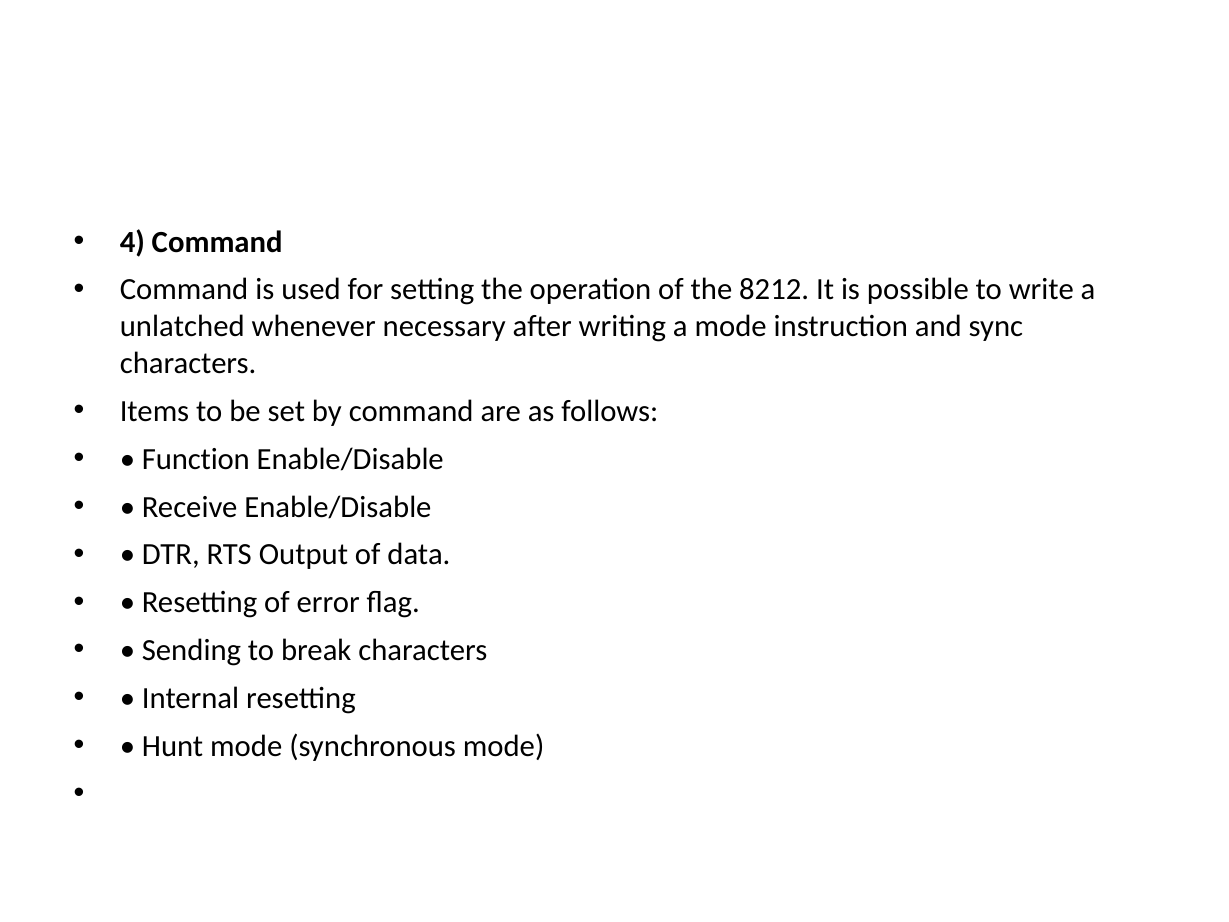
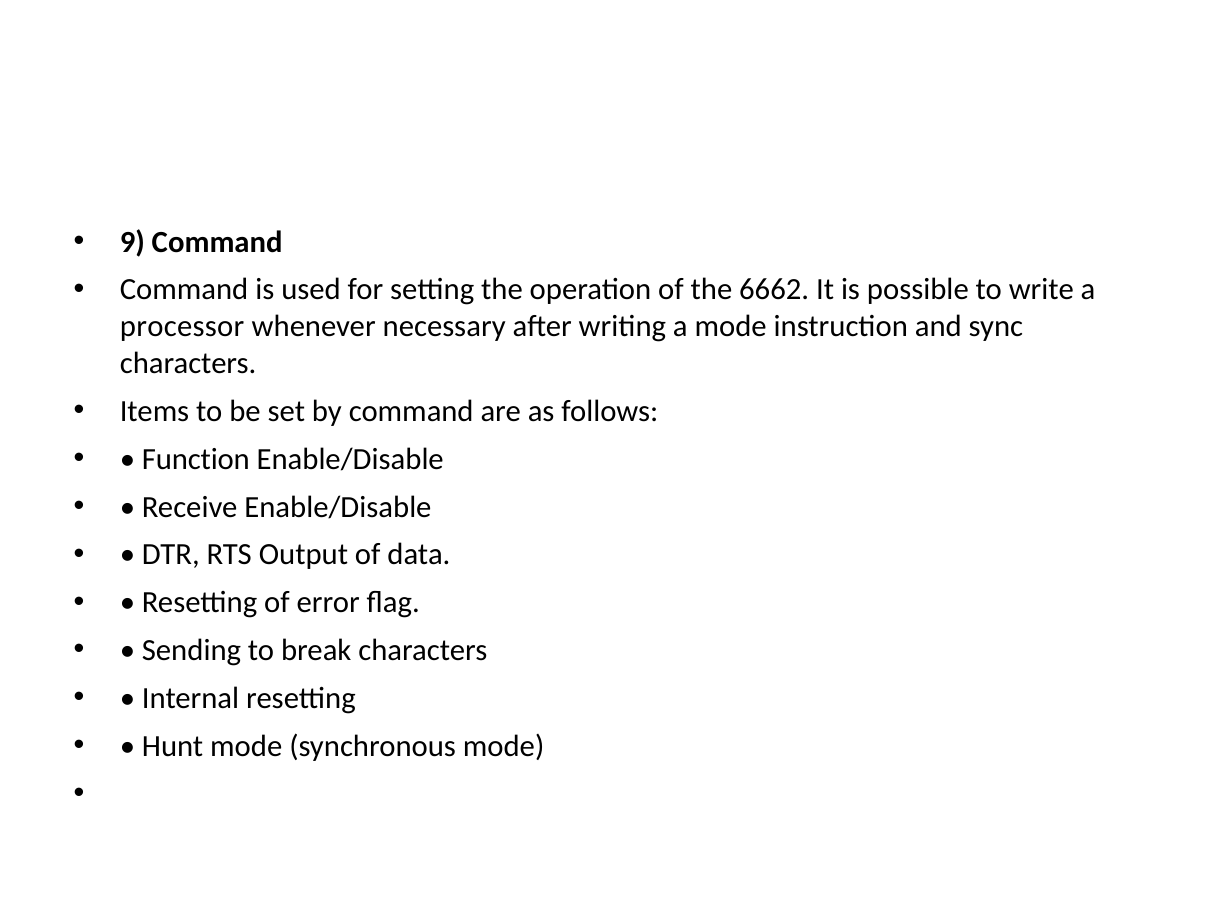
4: 4 -> 9
8212: 8212 -> 6662
unlatched: unlatched -> processor
